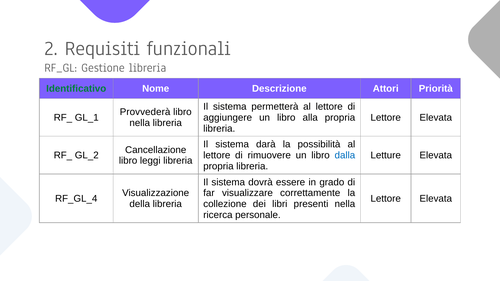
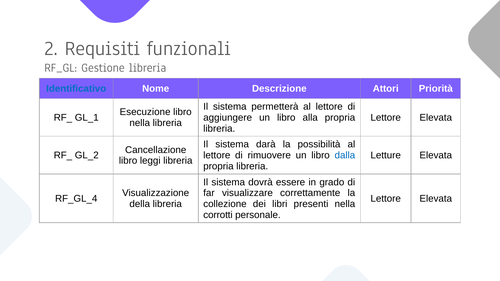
Identificativo colour: green -> blue
Provvederà: Provvederà -> Esecuzione
ricerca: ricerca -> corrotti
